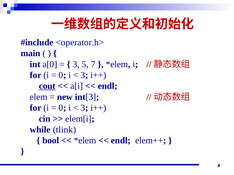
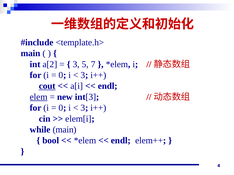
<operator.h>: <operator.h> -> <template.h>
a[0: a[0 -> a[2
elem underline: none -> present
while tlink: tlink -> main
